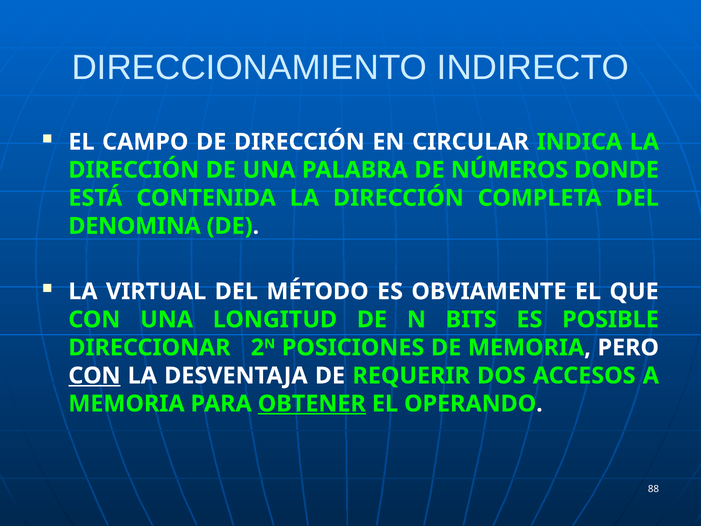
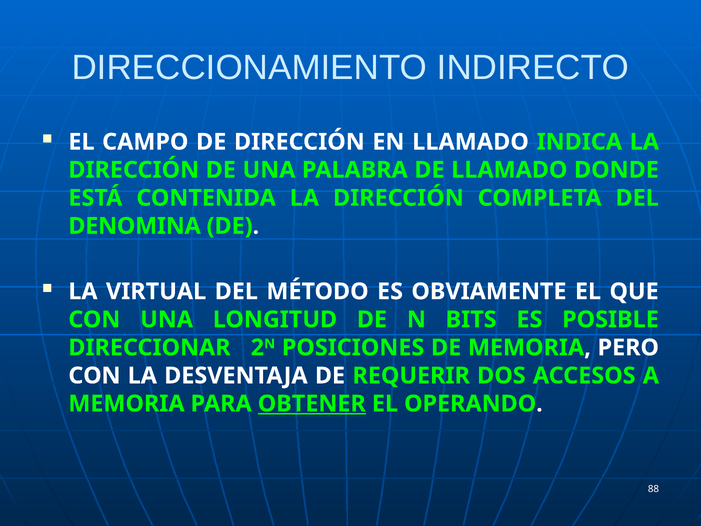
EN CIRCULAR: CIRCULAR -> LLAMADO
DE NÚMEROS: NÚMEROS -> LLAMADO
CON at (94, 375) underline: present -> none
